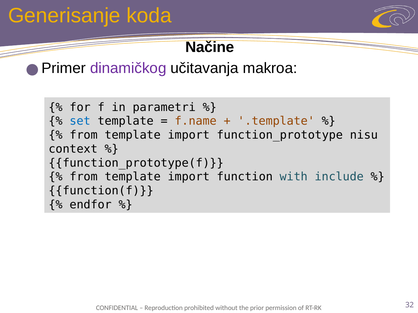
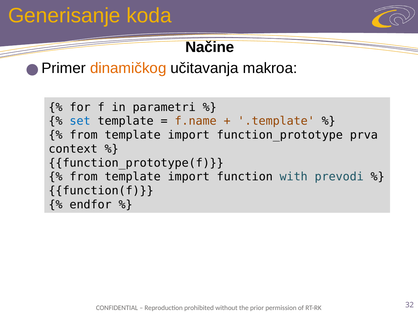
dinamičkog colour: purple -> orange
nisu: nisu -> prva
include: include -> prevodi
